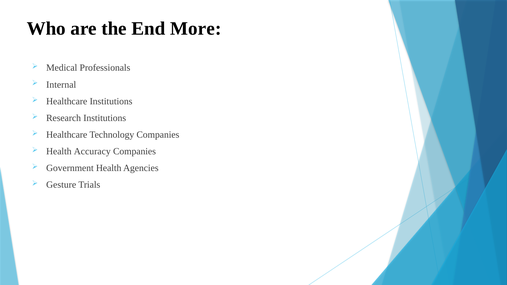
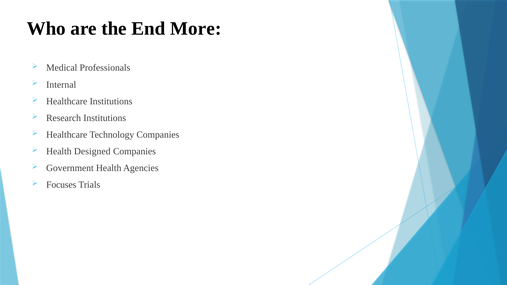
Accuracy: Accuracy -> Designed
Gesture: Gesture -> Focuses
